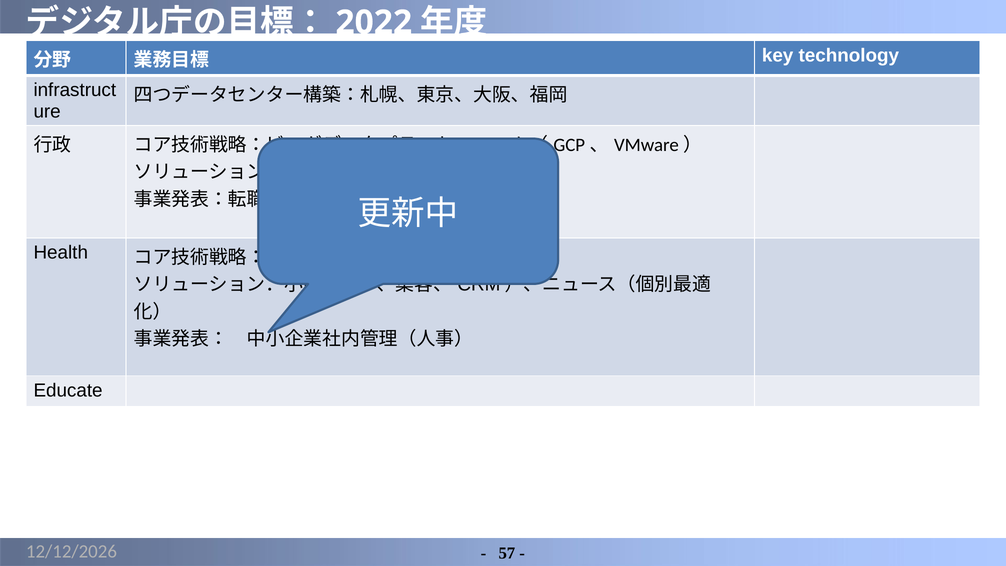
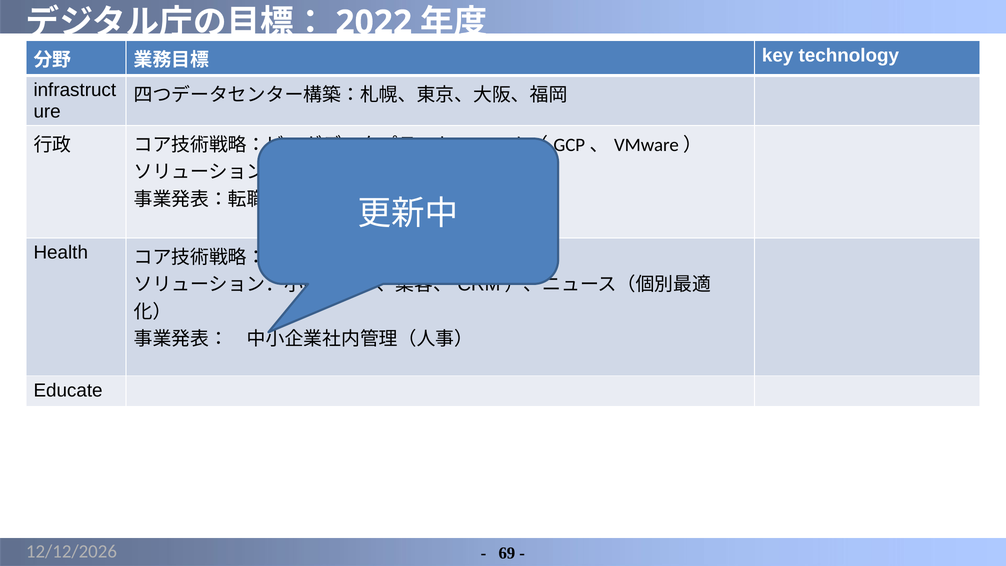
57: 57 -> 69
